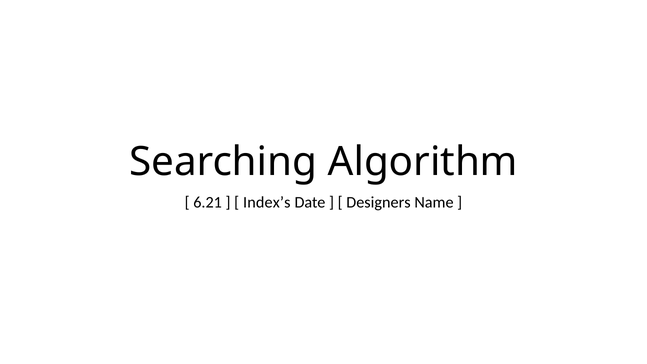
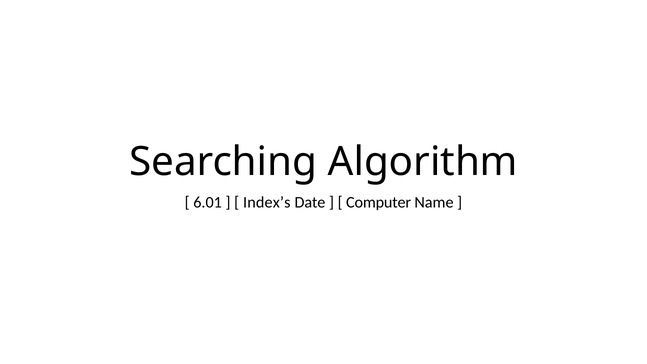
6.21: 6.21 -> 6.01
Designers: Designers -> Computer
